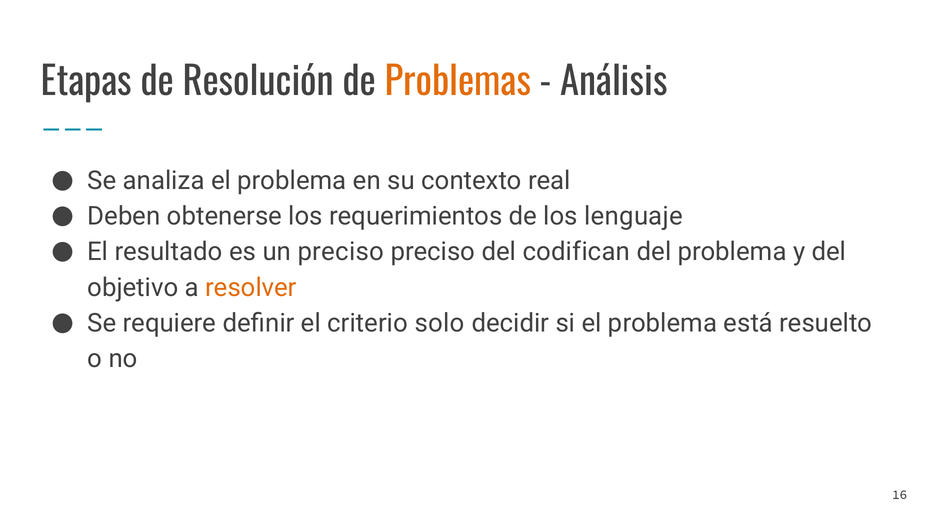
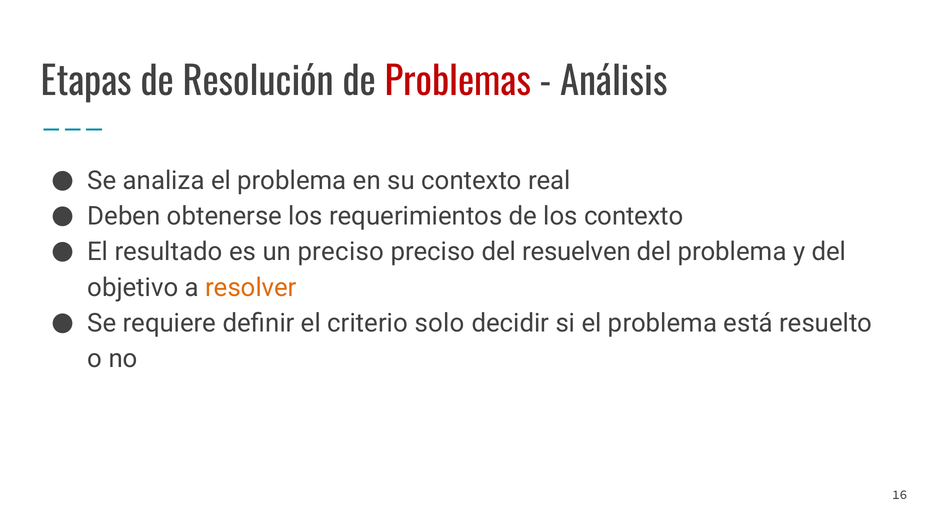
Problemas colour: orange -> red
los lenguaje: lenguaje -> contexto
codifican: codifican -> resuelven
